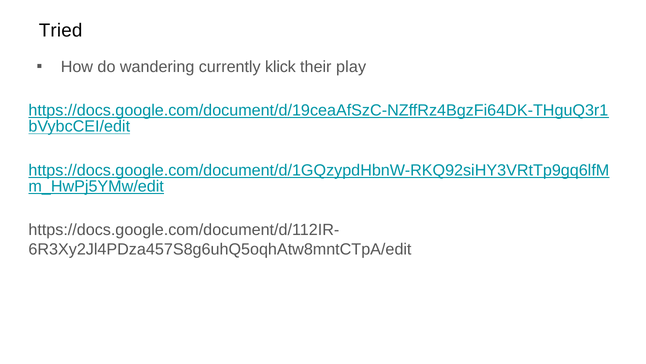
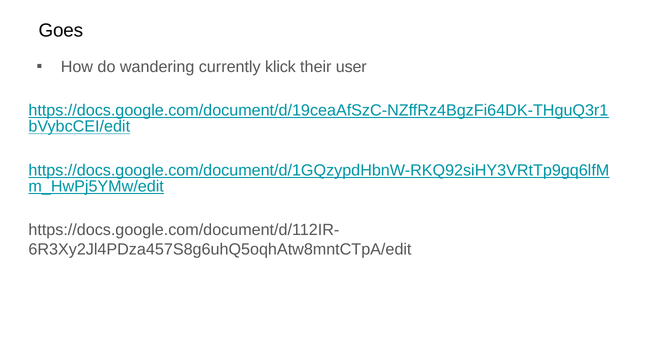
Tried: Tried -> Goes
play: play -> user
